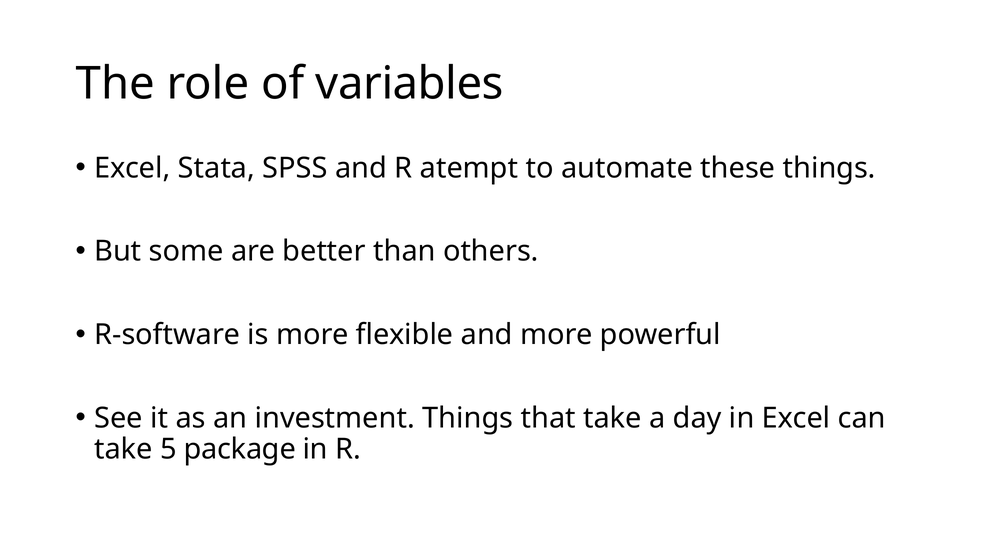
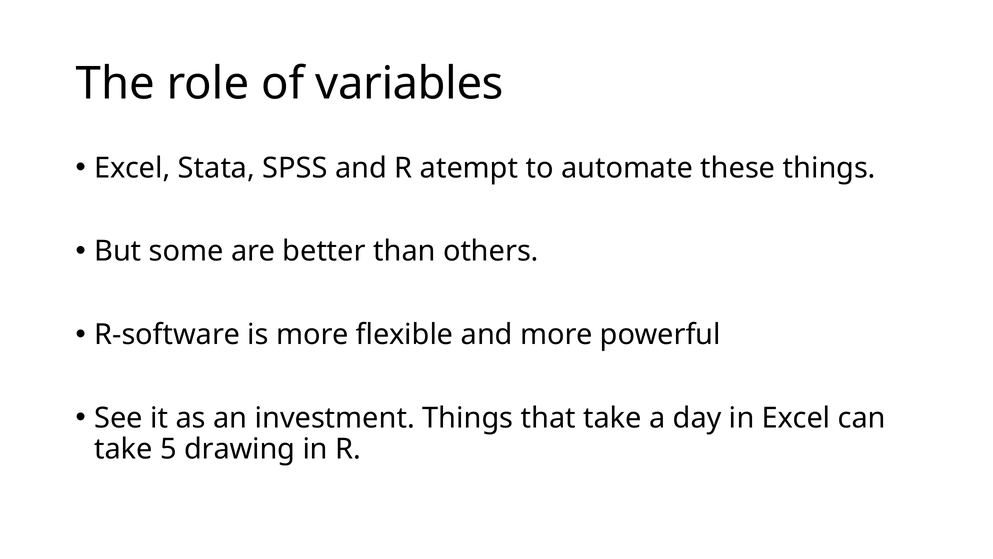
package: package -> drawing
